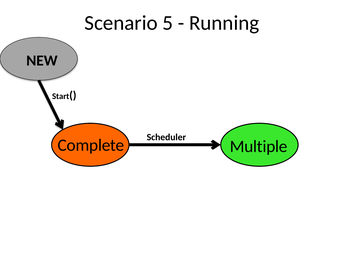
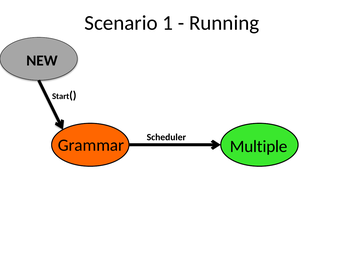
5: 5 -> 1
Complete: Complete -> Grammar
